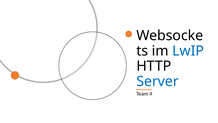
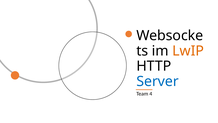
LwIP colour: blue -> orange
